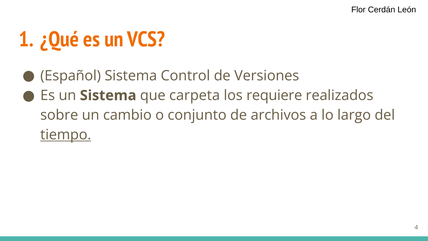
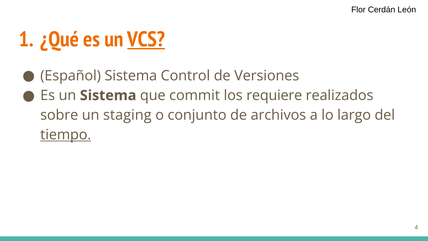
VCS underline: none -> present
carpeta: carpeta -> commit
cambio: cambio -> staging
